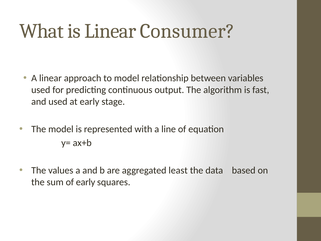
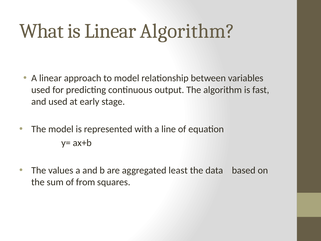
Linear Consumer: Consumer -> Algorithm
of early: early -> from
